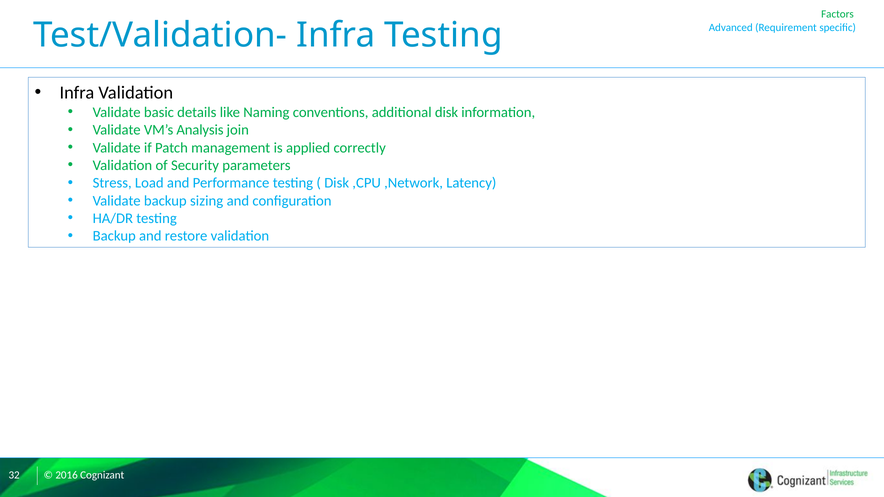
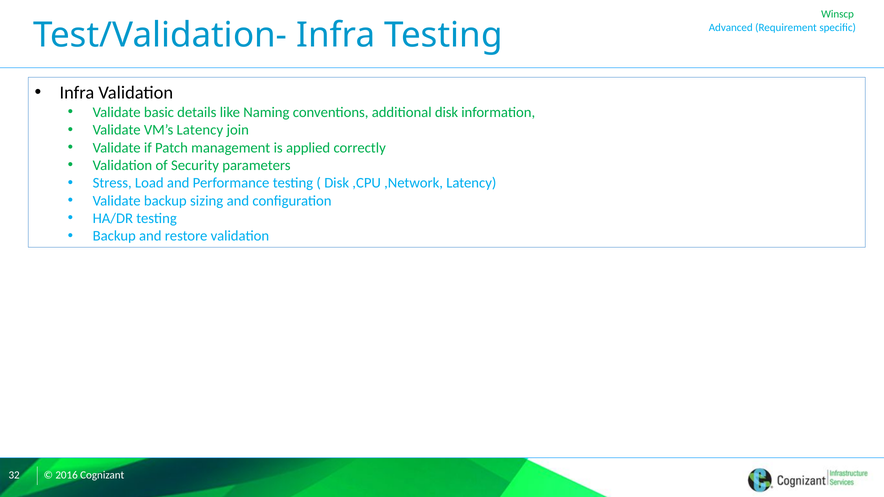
Factors: Factors -> Winscp
VM’s Analysis: Analysis -> Latency
